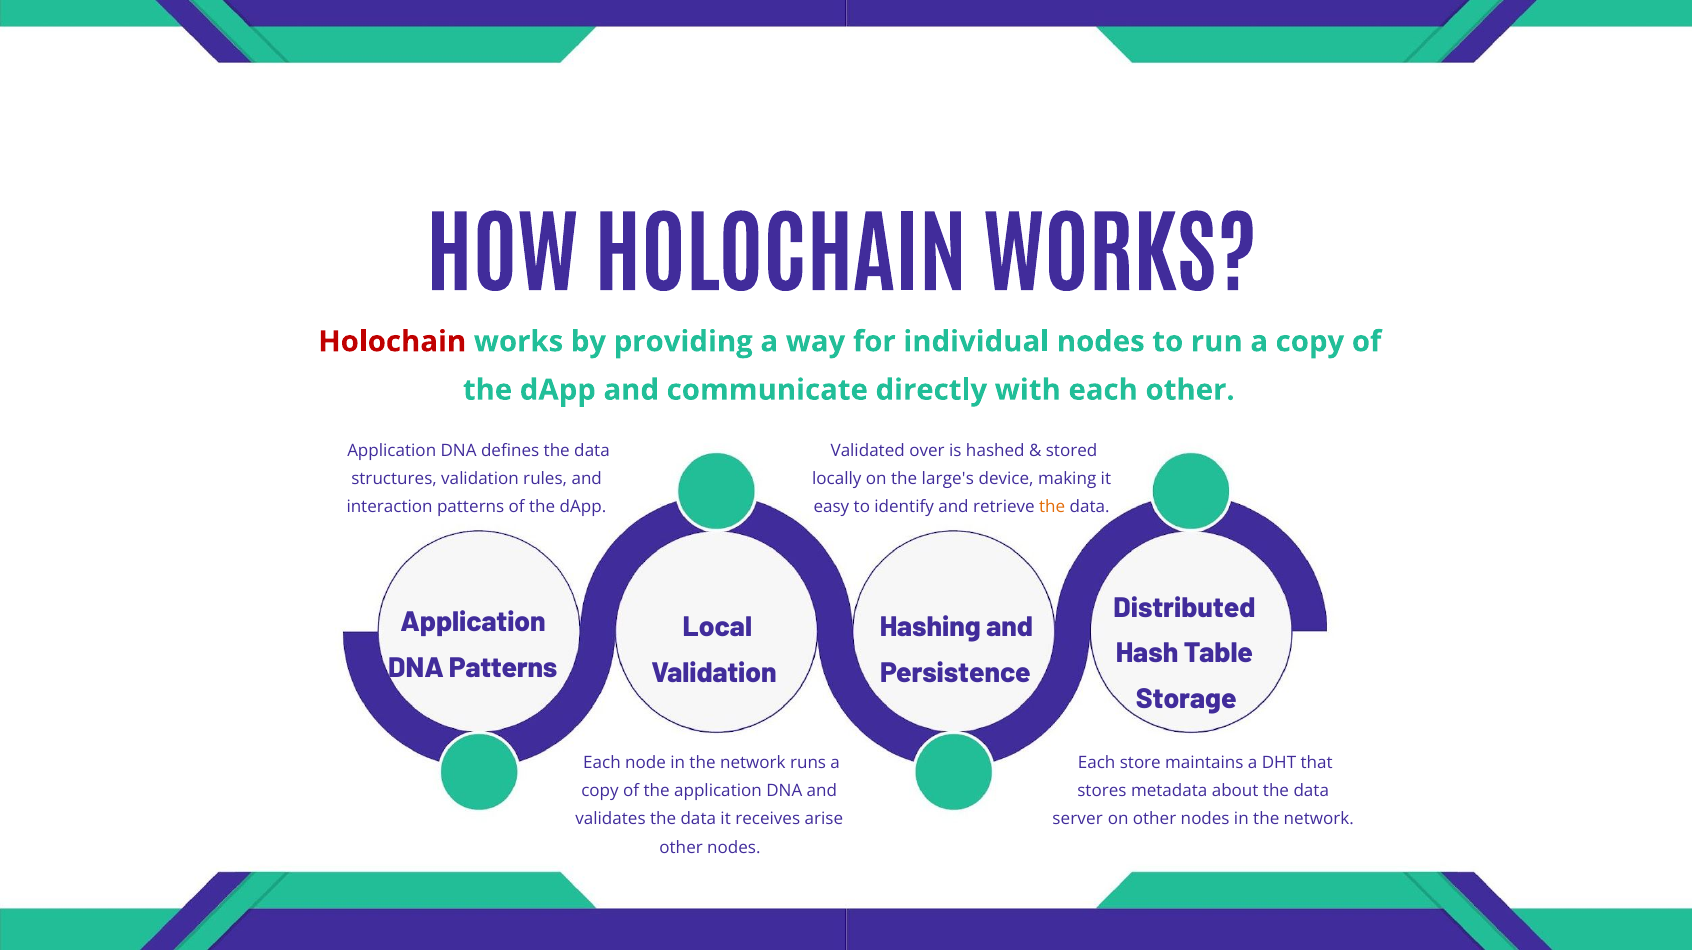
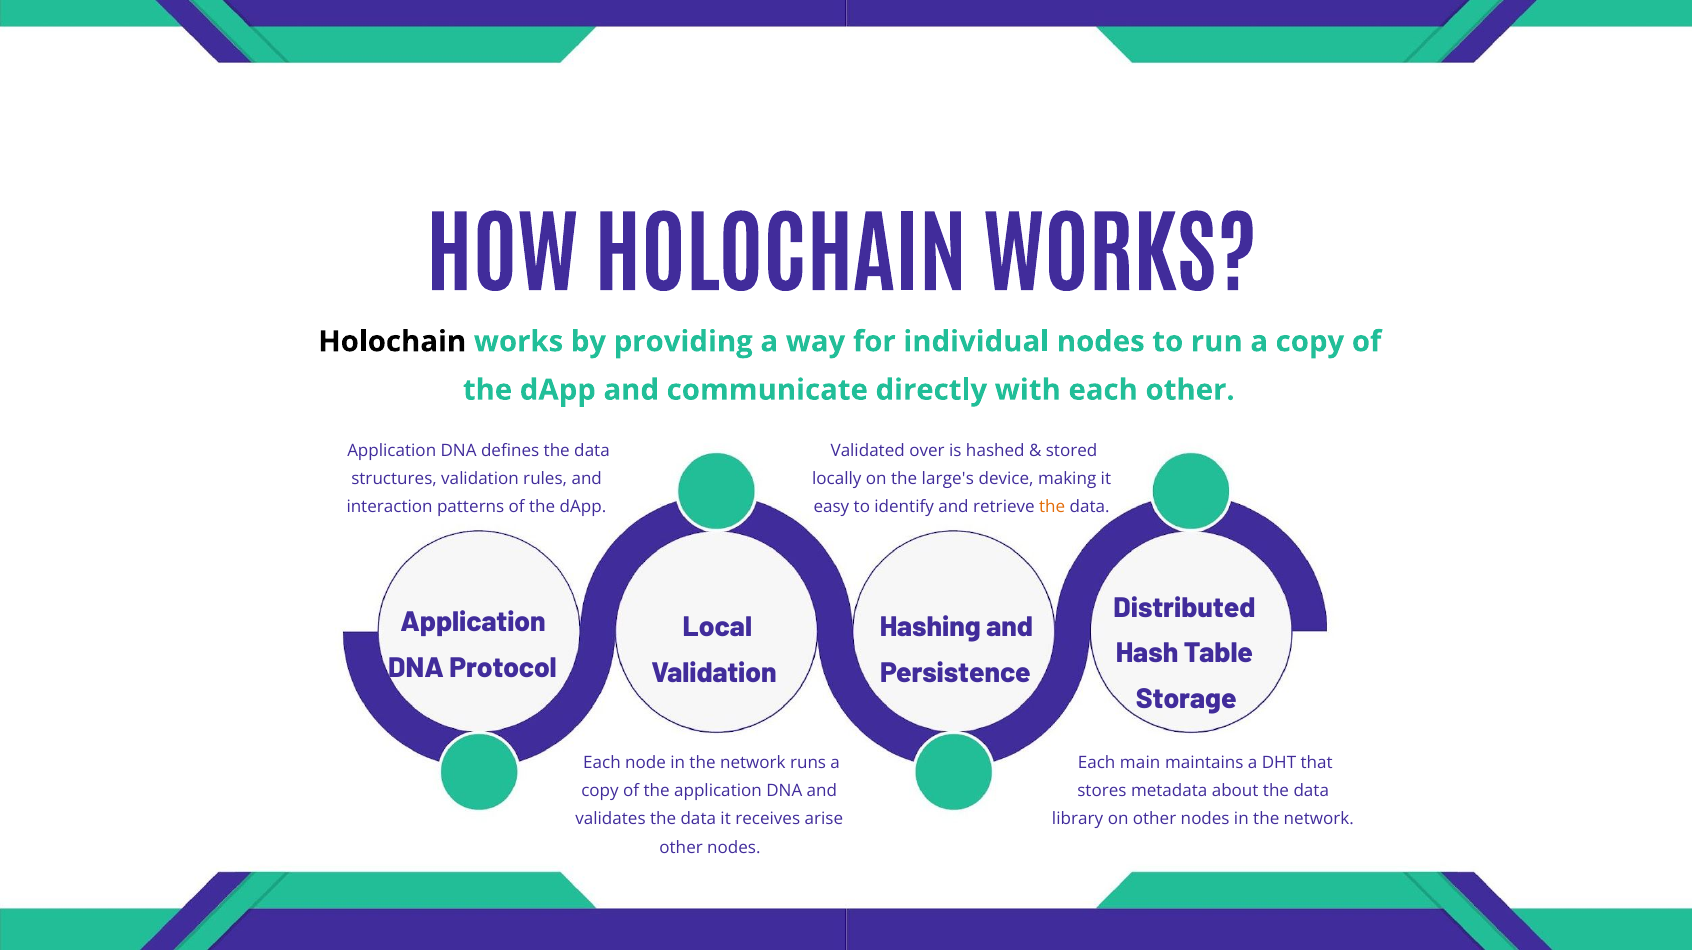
Holochain at (392, 342) colour: red -> black
DNA Patterns: Patterns -> Protocol
store: store -> main
server: server -> library
